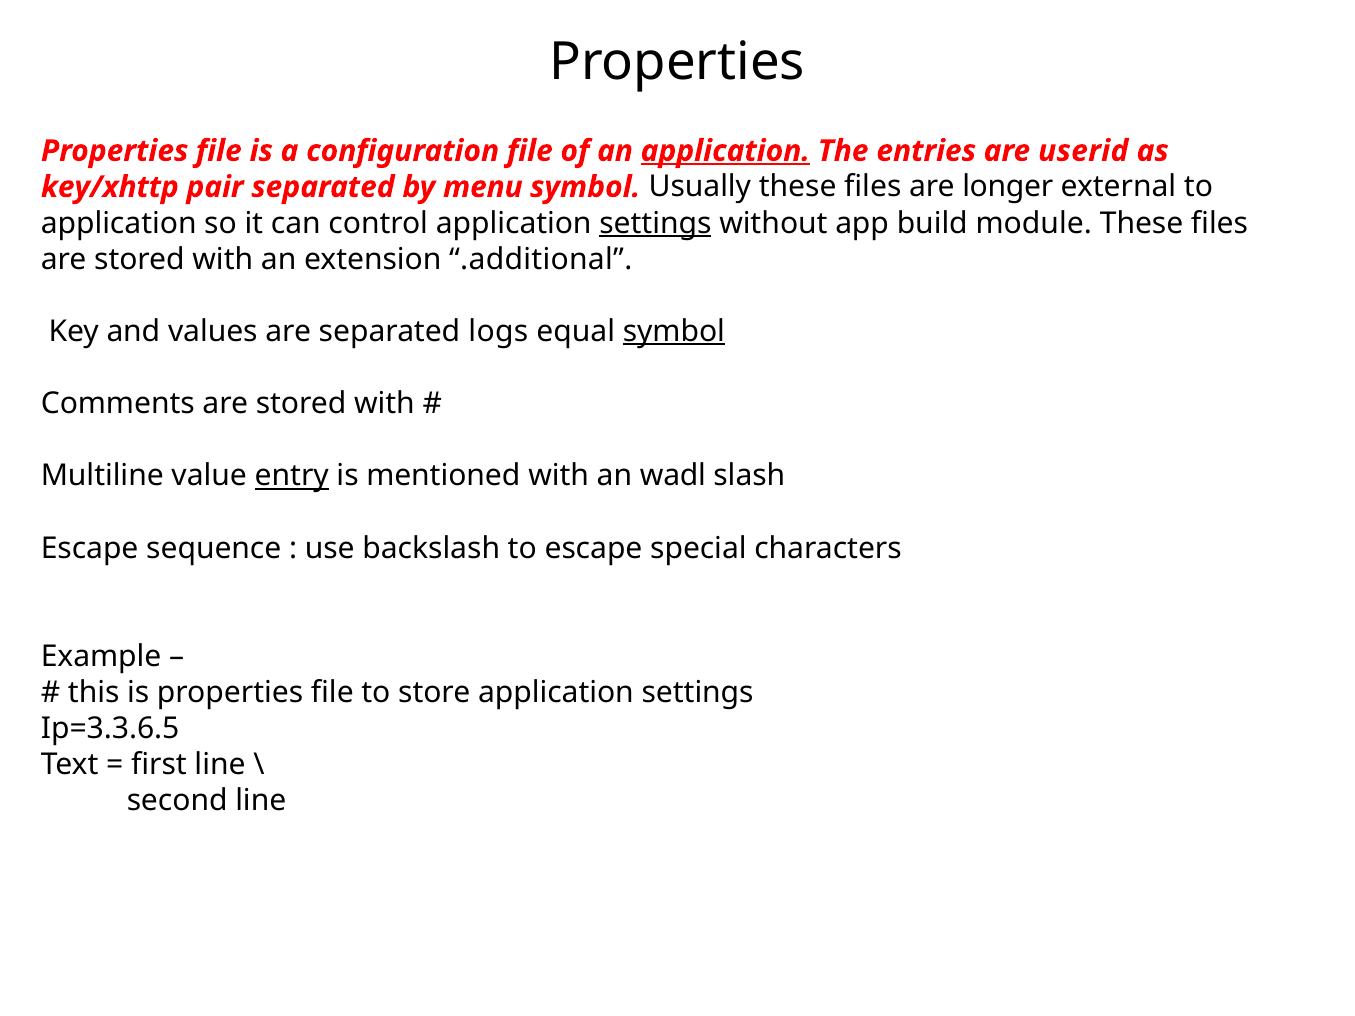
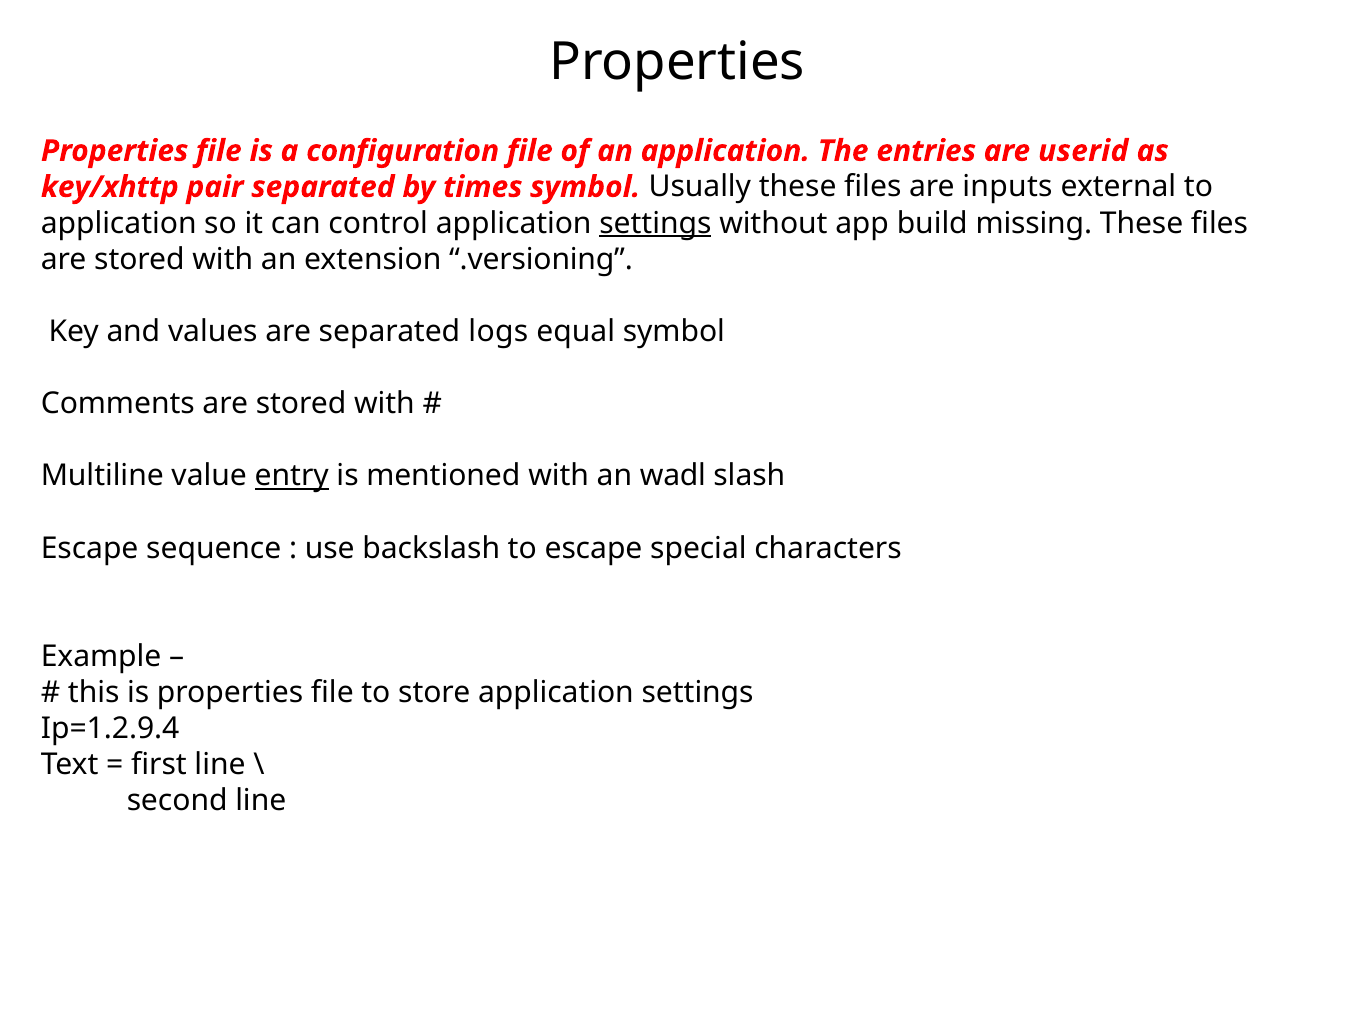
application at (725, 151) underline: present -> none
menu: menu -> times
longer: longer -> inputs
module: module -> missing
.additional: .additional -> .versioning
symbol at (674, 332) underline: present -> none
Ip=3.3.6.5: Ip=3.3.6.5 -> Ip=1.2.9.4
